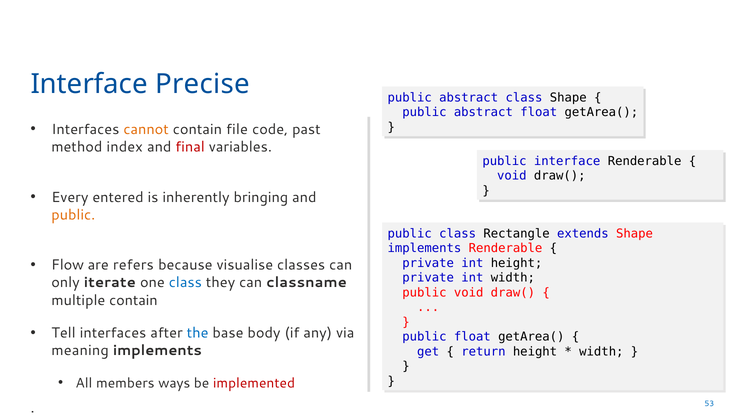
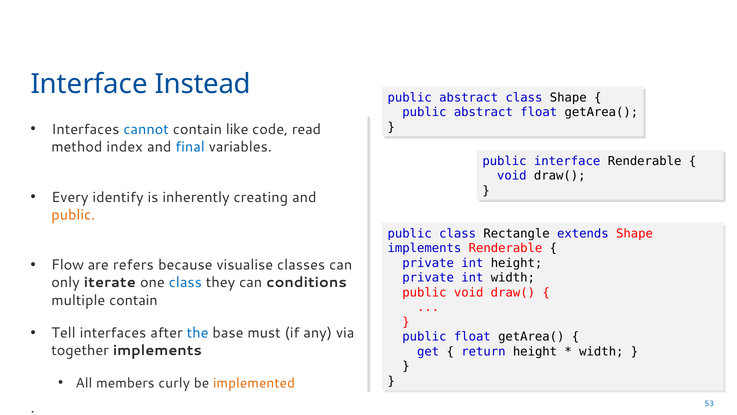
Precise: Precise -> Instead
cannot colour: orange -> blue
file: file -> like
past: past -> read
final colour: red -> blue
entered: entered -> identify
bringing: bringing -> creating
classname: classname -> conditions
body: body -> must
meaning: meaning -> together
ways: ways -> curly
implemented colour: red -> orange
